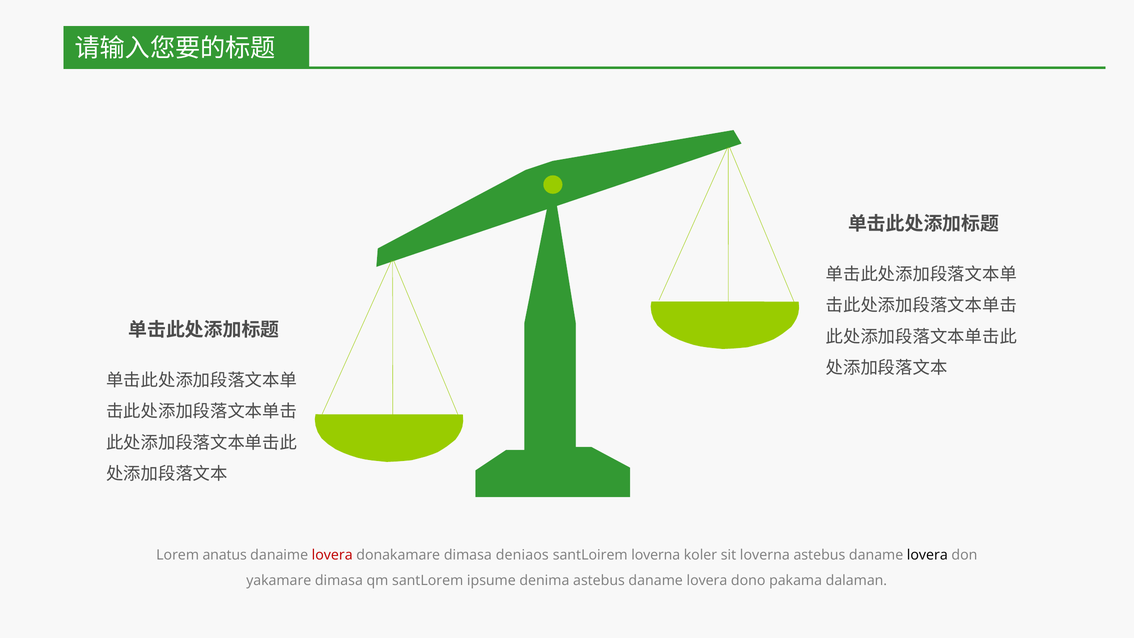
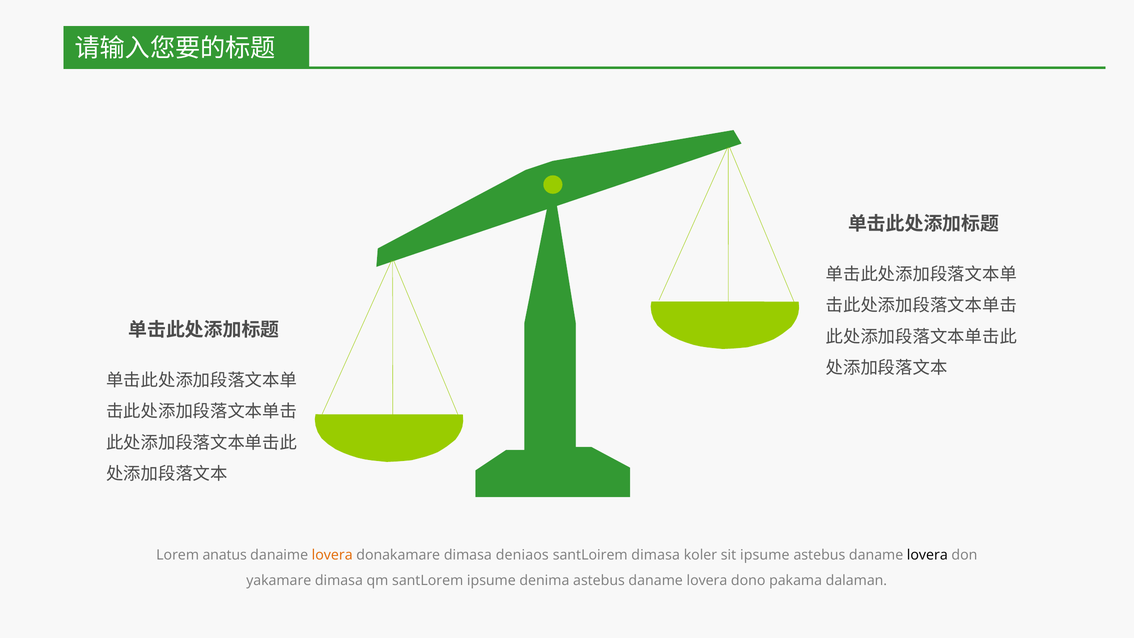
lovera at (332, 555) colour: red -> orange
santLoirem loverna: loverna -> dimasa
sit loverna: loverna -> ipsume
